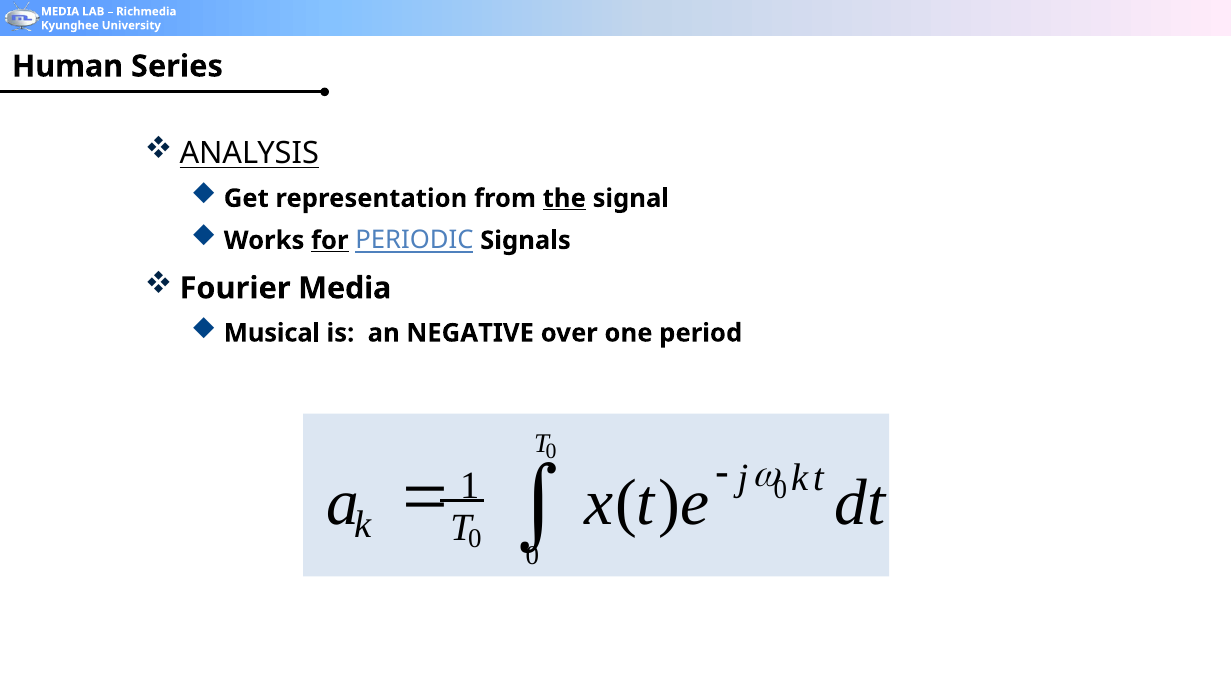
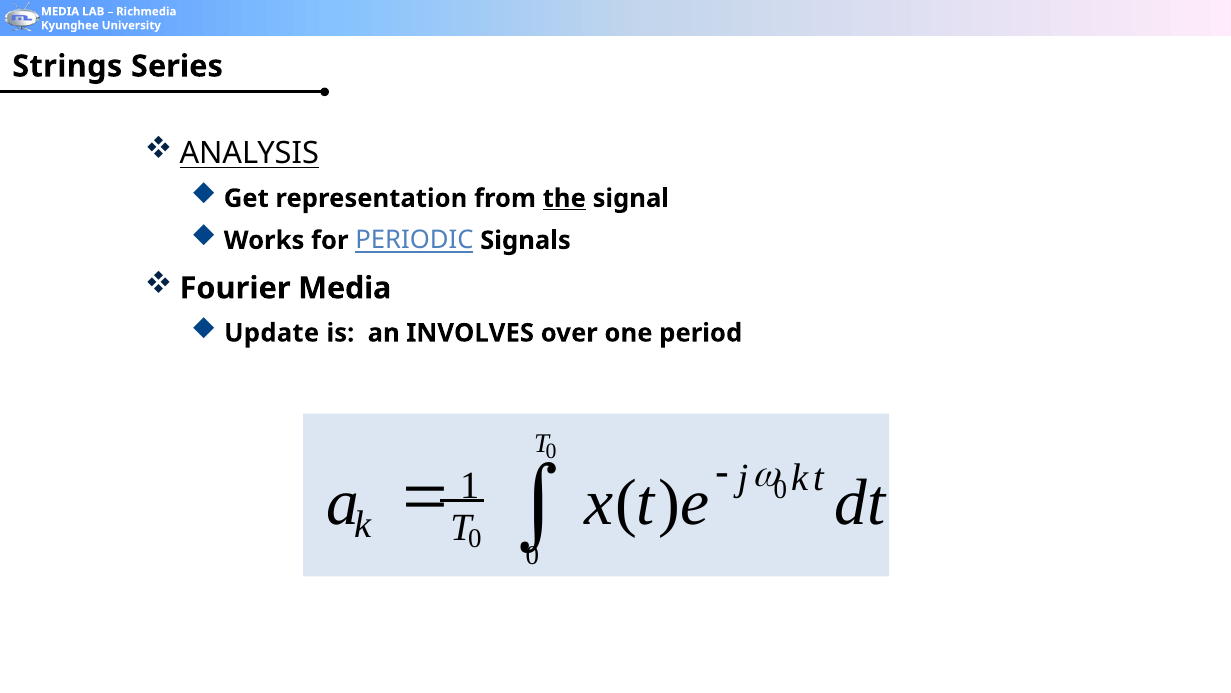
Human: Human -> Strings
for underline: present -> none
Musical: Musical -> Update
NEGATIVE: NEGATIVE -> INVOLVES
